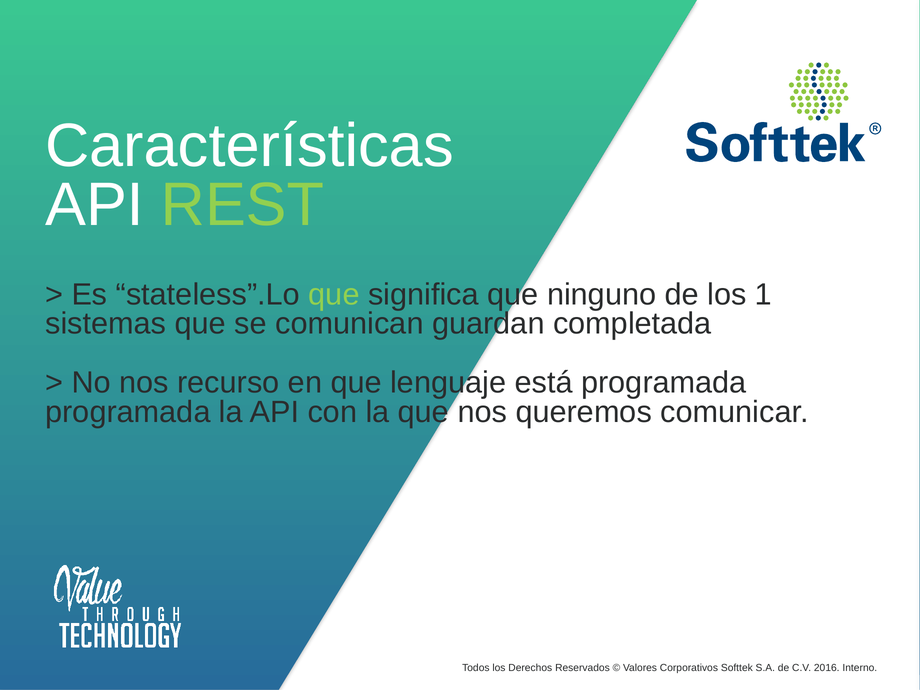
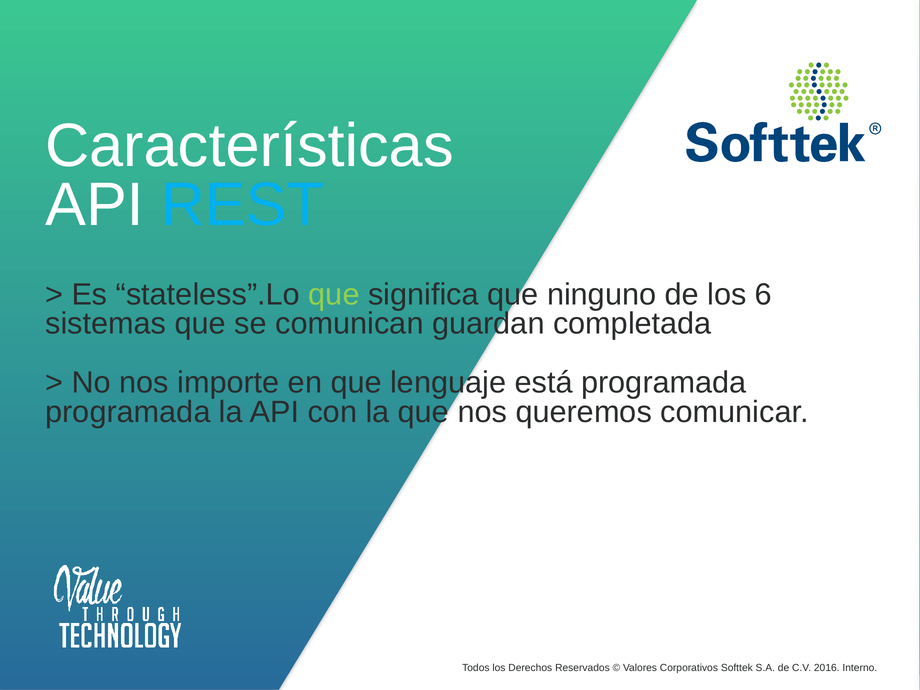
REST colour: light green -> light blue
1: 1 -> 6
recurso: recurso -> importe
